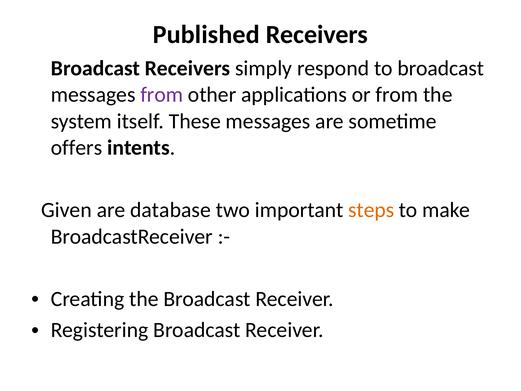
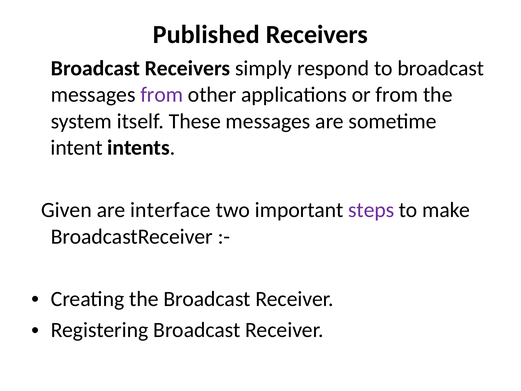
offers: offers -> intent
database: database -> interface
steps colour: orange -> purple
